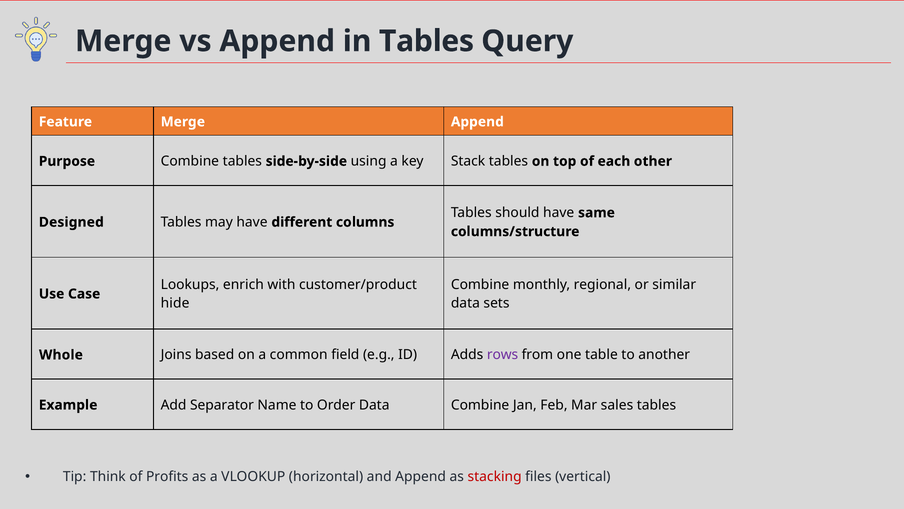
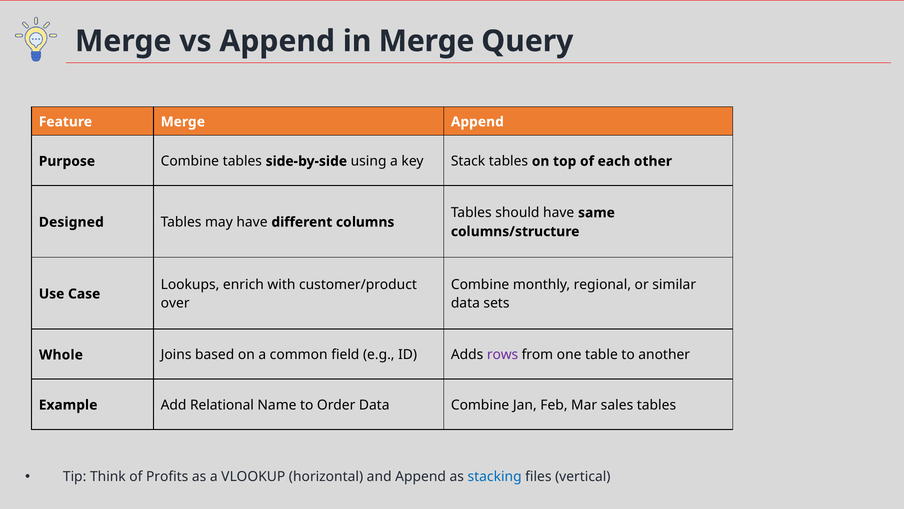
in Tables: Tables -> Merge
hide: hide -> over
Separator: Separator -> Relational
stacking colour: red -> blue
